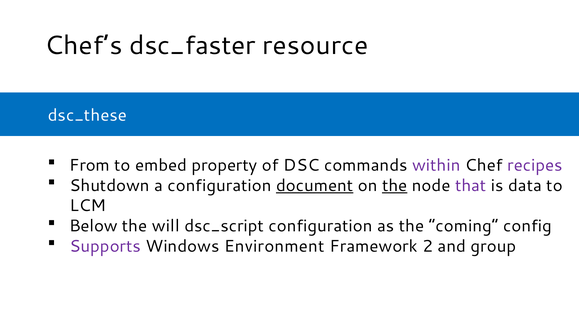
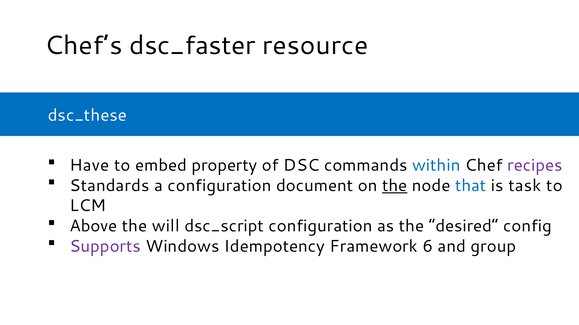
From: From -> Have
within colour: purple -> blue
Shutdown: Shutdown -> Standards
document underline: present -> none
that colour: purple -> blue
data: data -> task
Below: Below -> Above
coming: coming -> desired
Environment: Environment -> Idempotency
2: 2 -> 6
